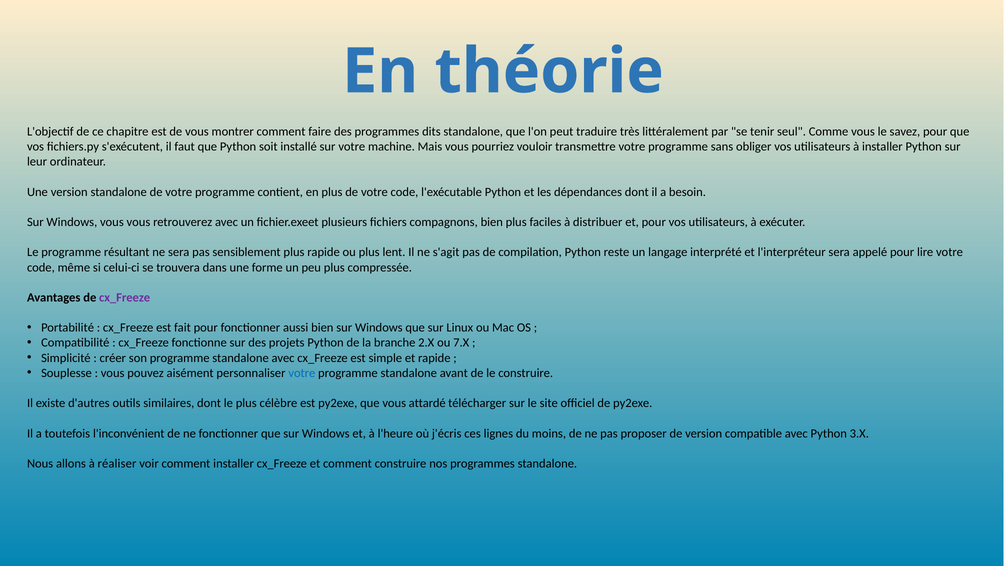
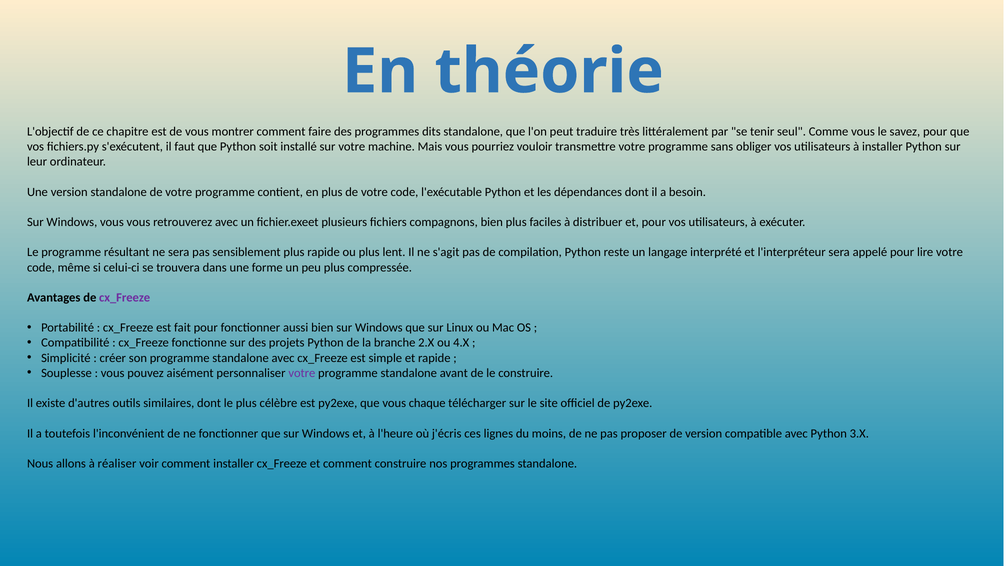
7.X: 7.X -> 4.X
votre at (302, 373) colour: blue -> purple
attardé: attardé -> chaque
